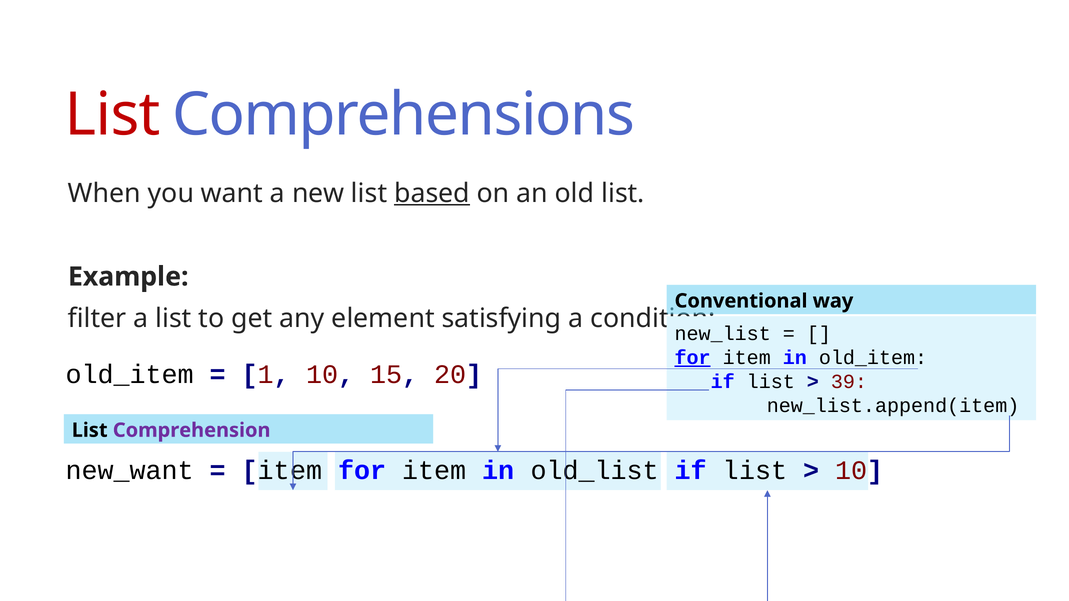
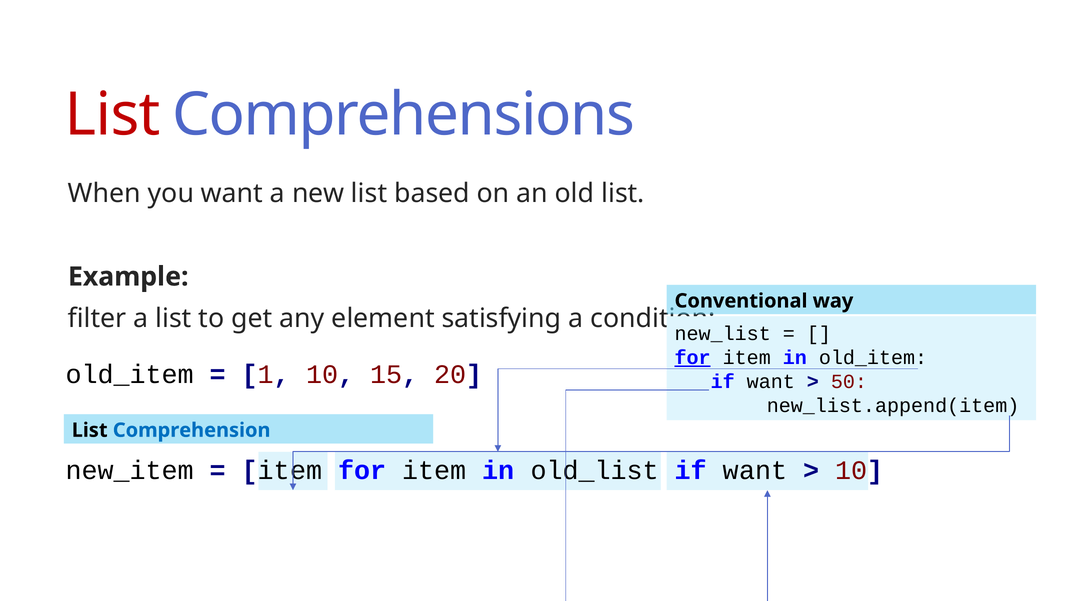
based underline: present -> none
list at (771, 382): list -> want
39: 39 -> 50
Comprehension colour: purple -> blue
new_want: new_want -> new_item
old_list if list: list -> want
